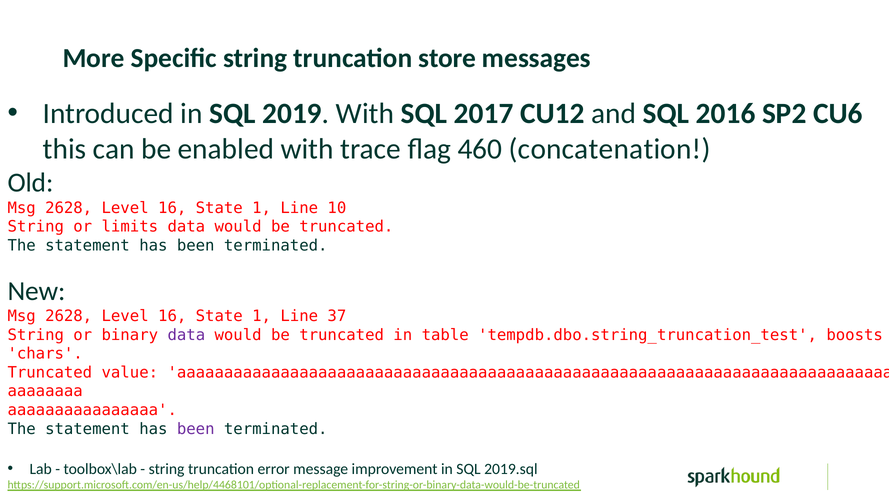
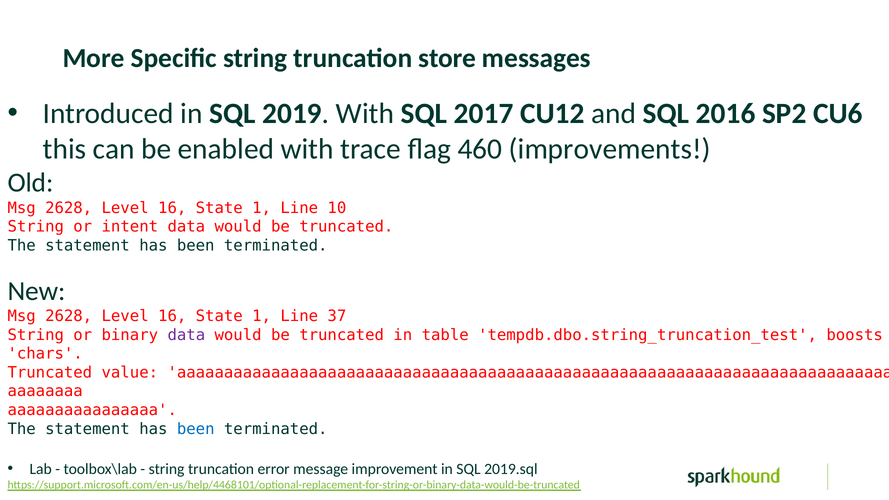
concatenation: concatenation -> improvements
limits: limits -> intent
been at (196, 429) colour: purple -> blue
